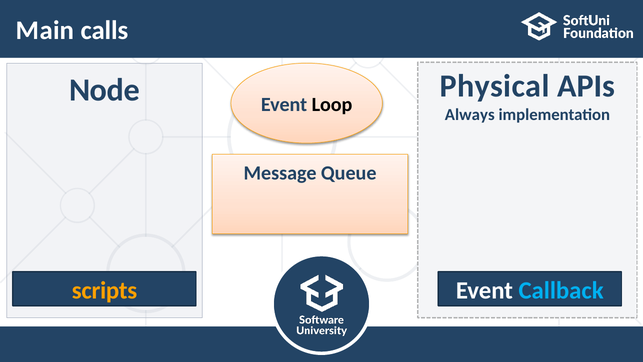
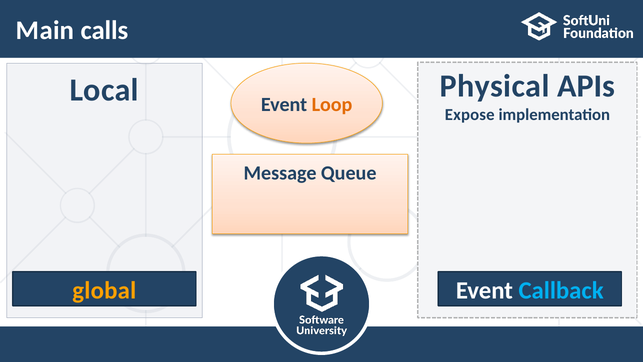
Node: Node -> Local
Loop colour: black -> orange
Always: Always -> Expose
scripts: scripts -> global
